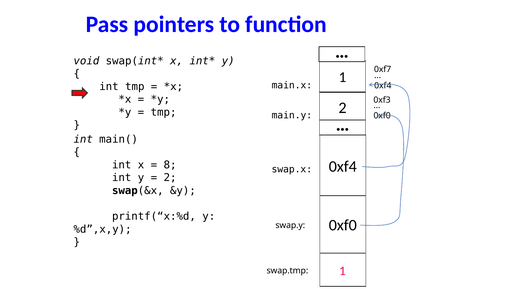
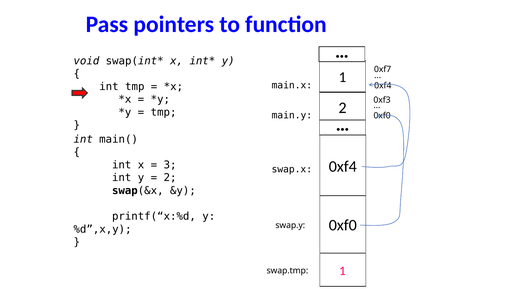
8: 8 -> 3
